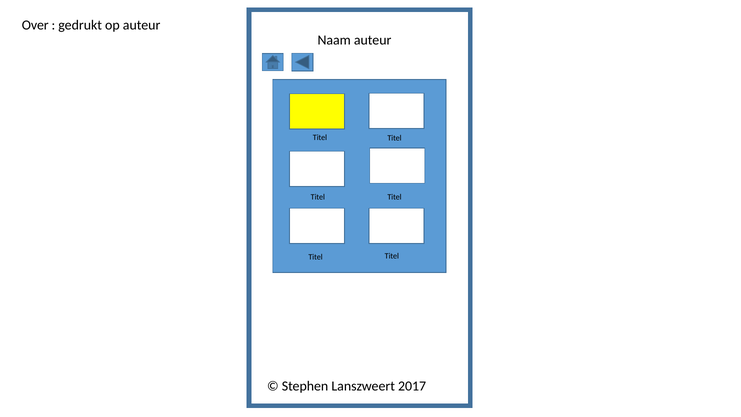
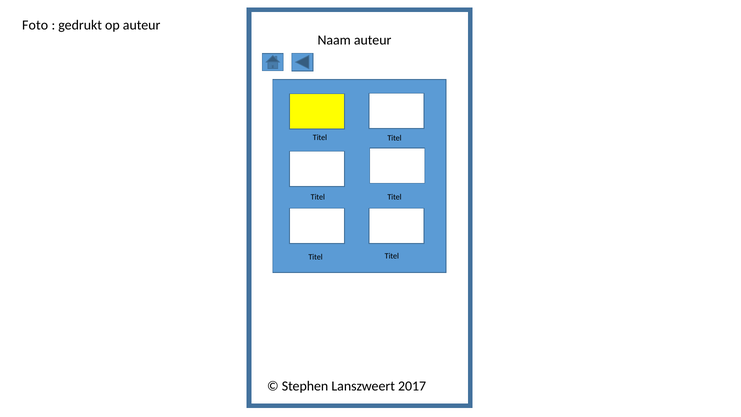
Over: Over -> Foto
